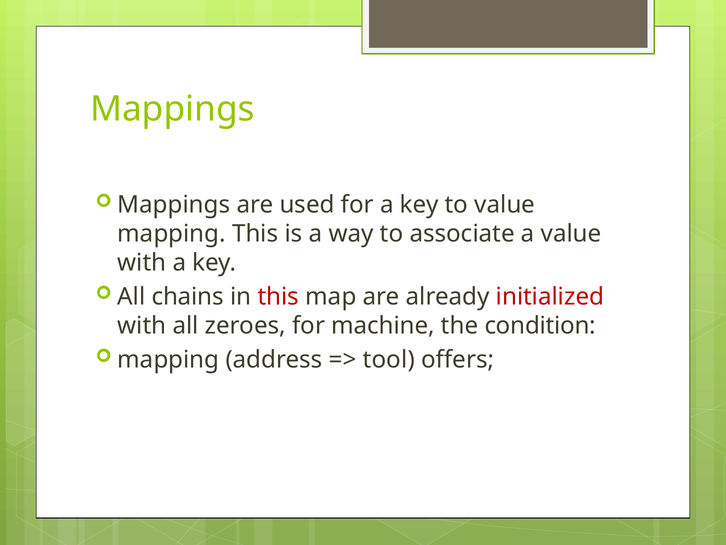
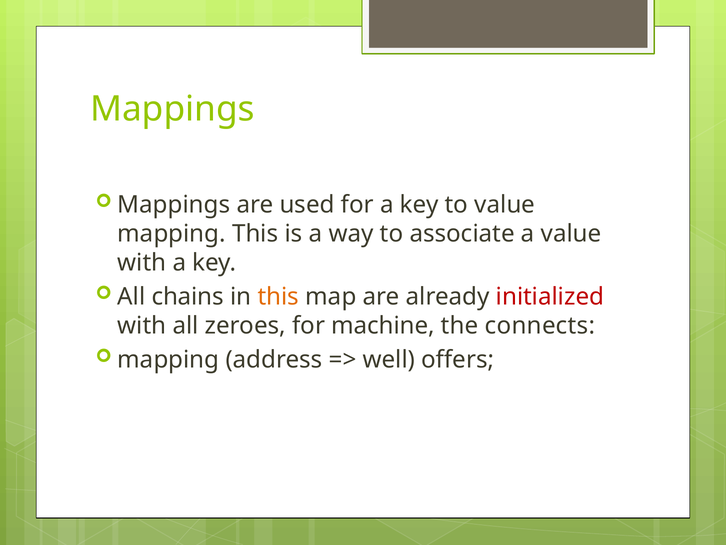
this at (278, 296) colour: red -> orange
condition: condition -> connects
tool: tool -> well
